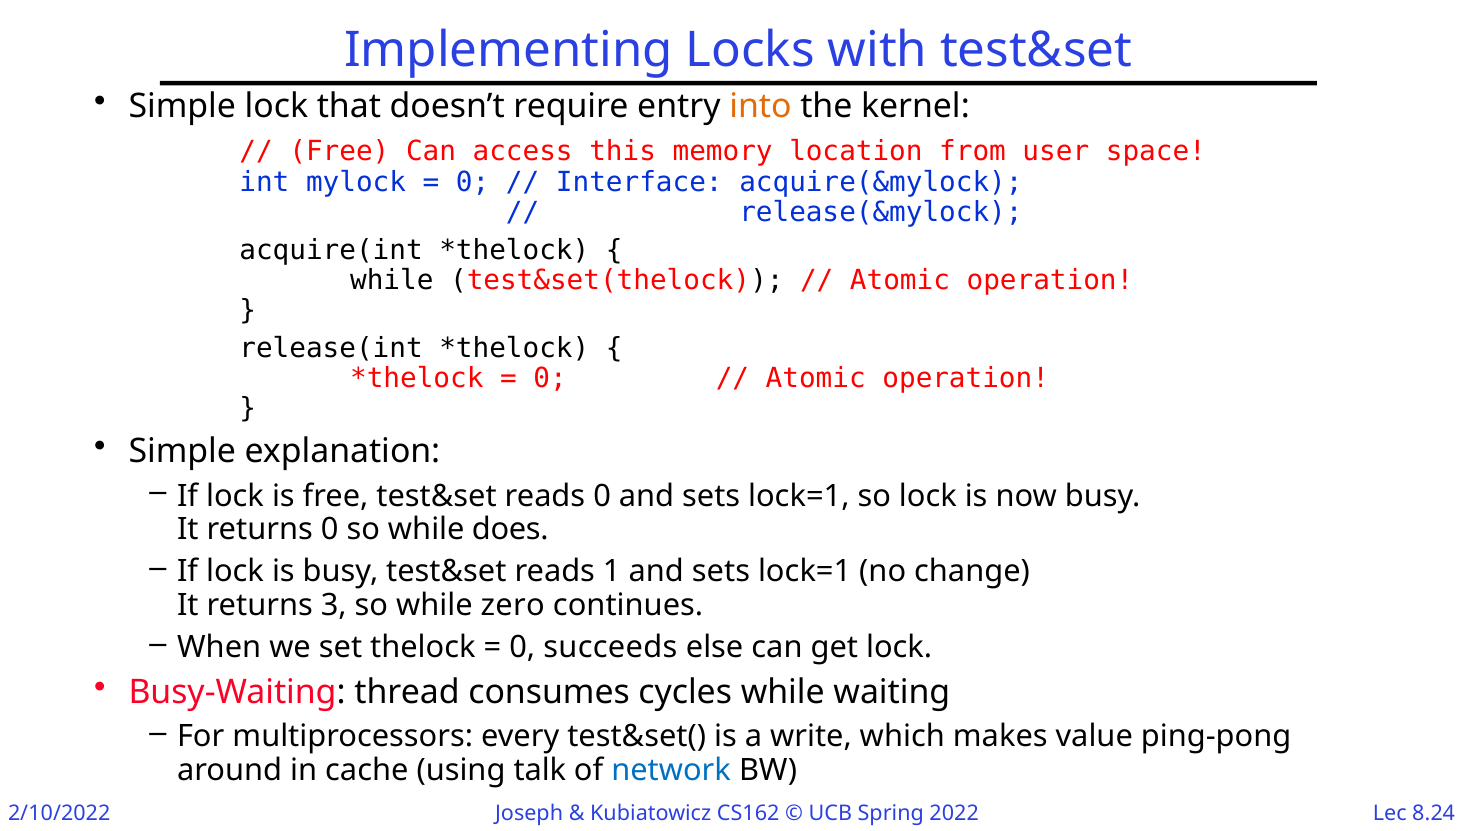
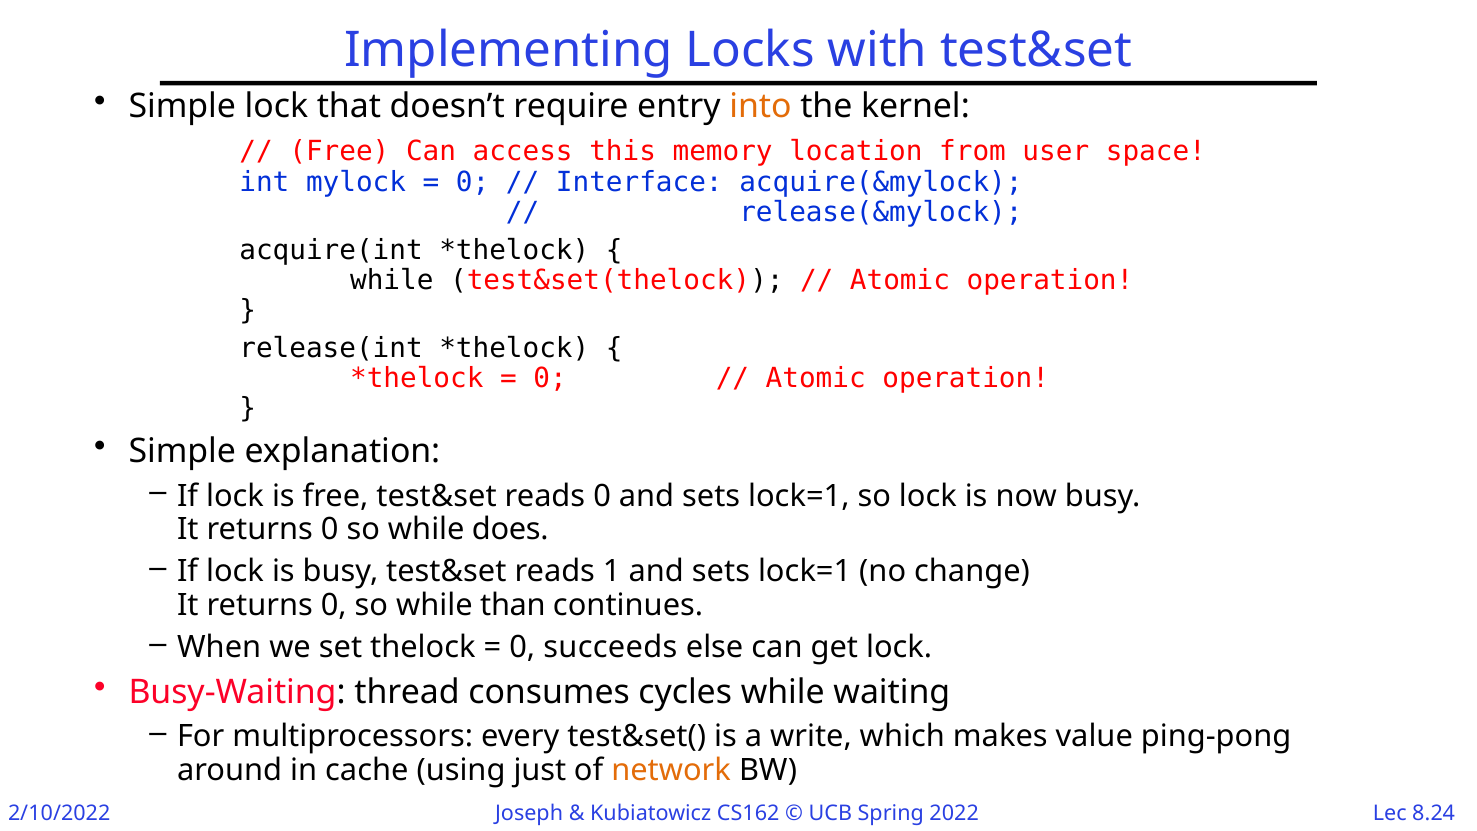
3 at (334, 605): 3 -> 0
zero: zero -> than
talk: talk -> just
network colour: blue -> orange
